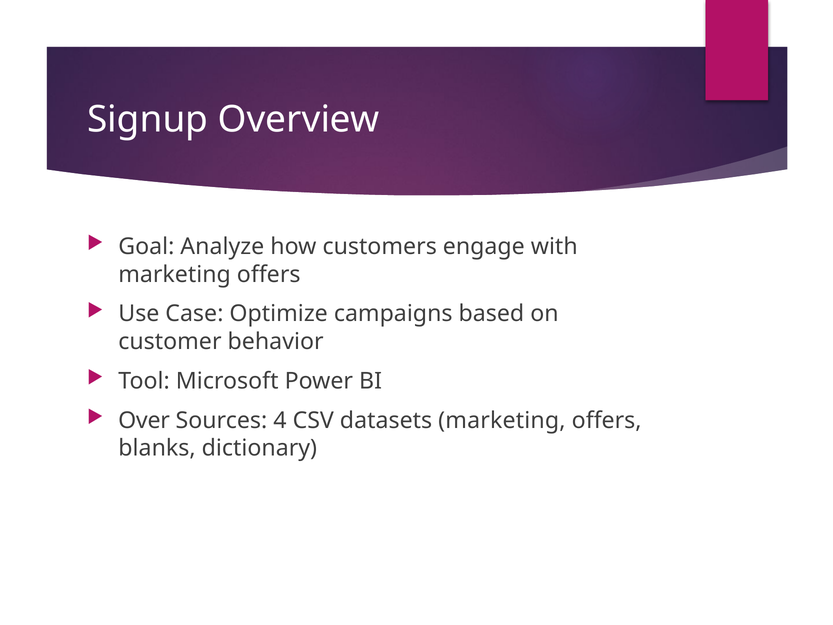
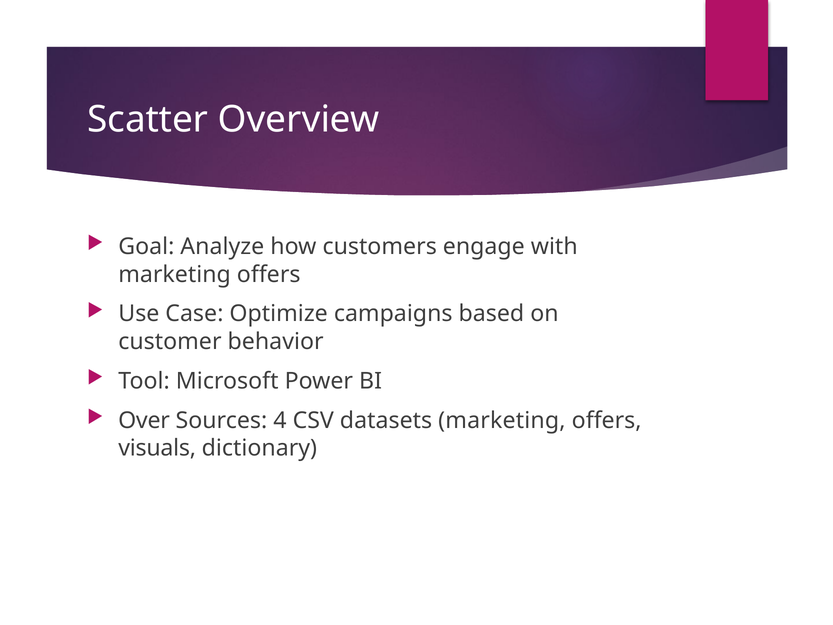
Signup: Signup -> Scatter
blanks: blanks -> visuals
